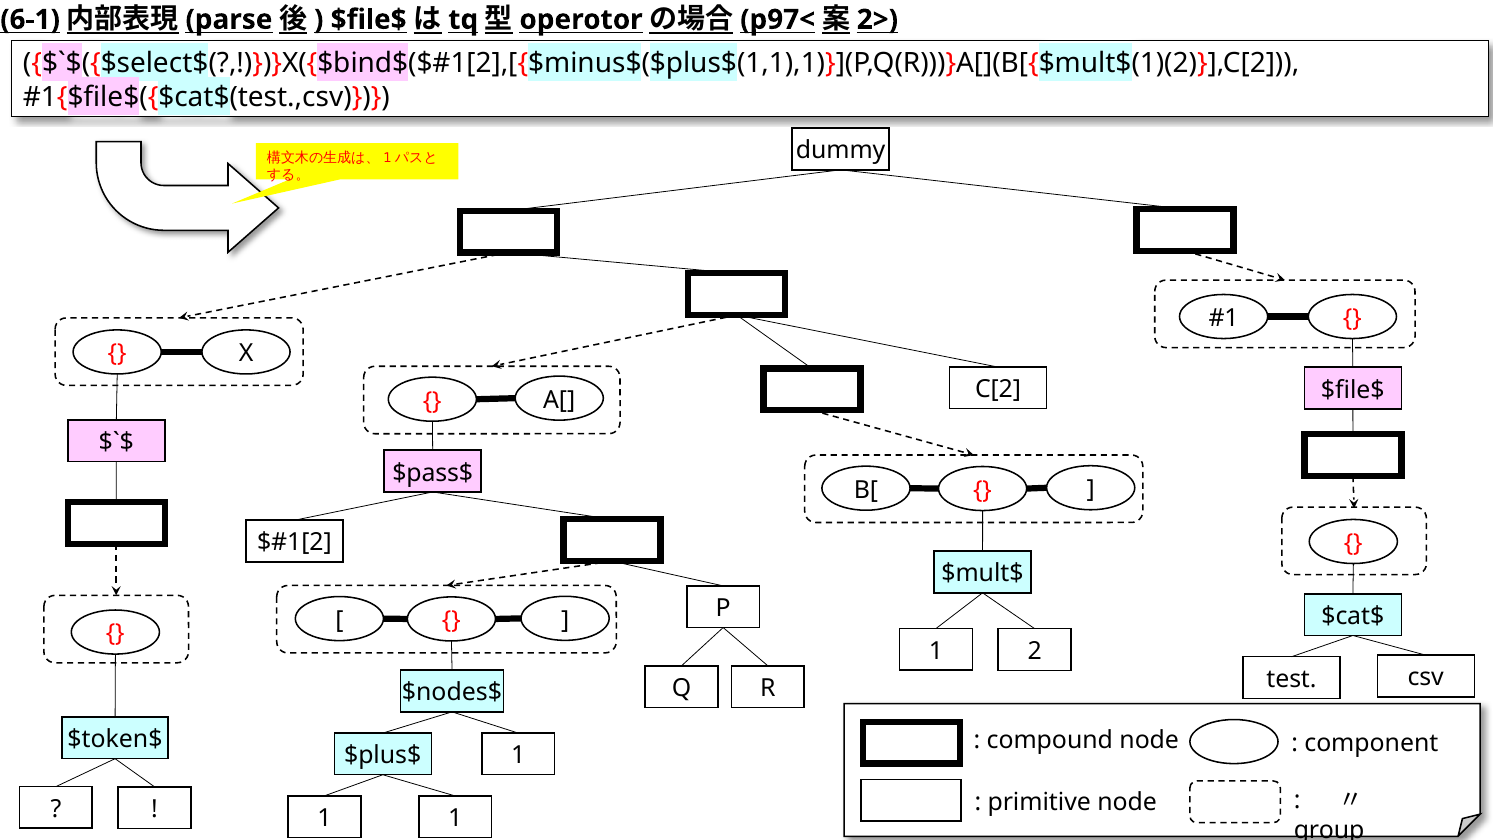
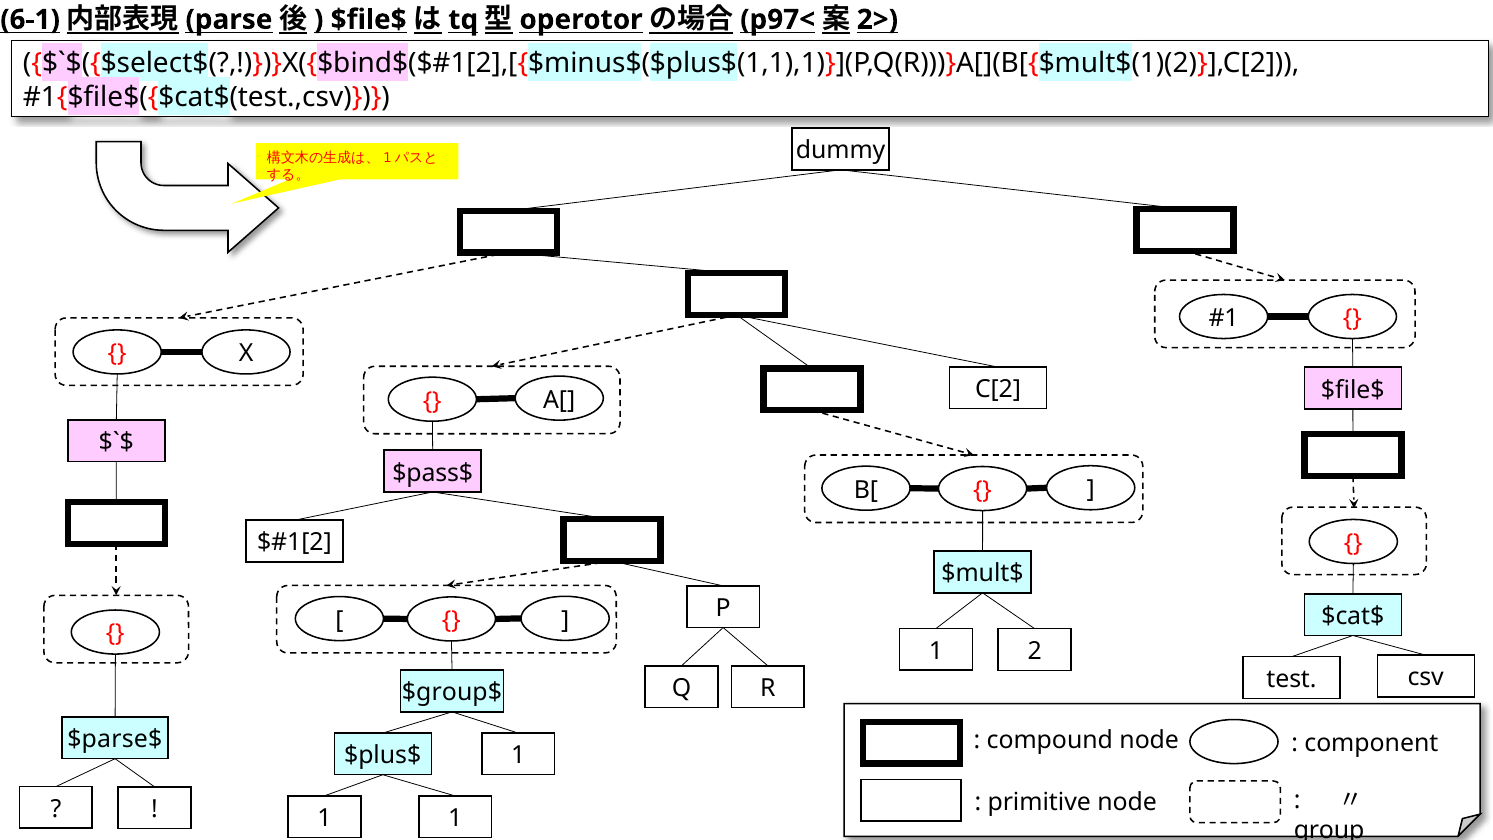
$nodes$: $nodes$ -> $group$
$token$: $token$ -> $parse$
